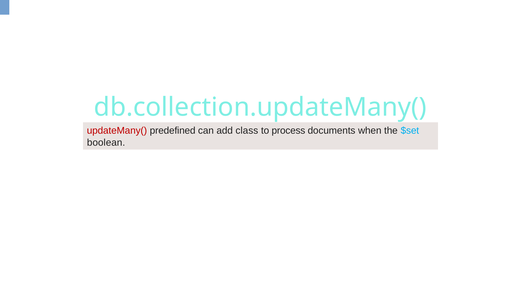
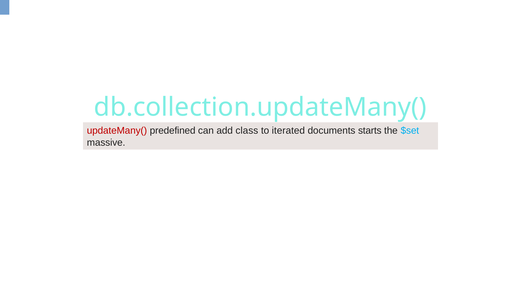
process: process -> iterated
when: when -> starts
boolean: boolean -> massive
